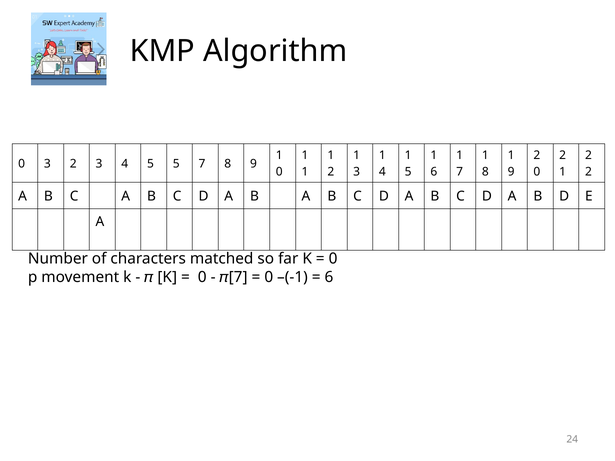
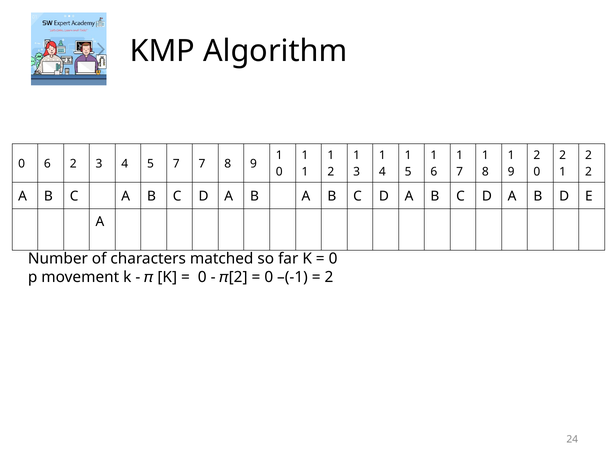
0 3: 3 -> 6
5 5: 5 -> 7
7 at (238, 277): 7 -> 2
6 at (329, 277): 6 -> 2
